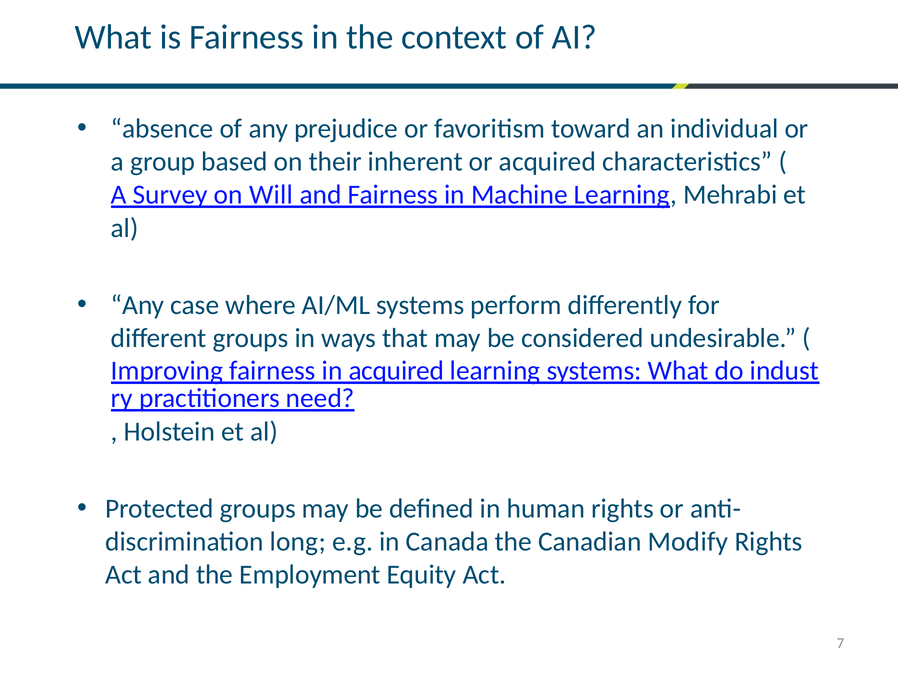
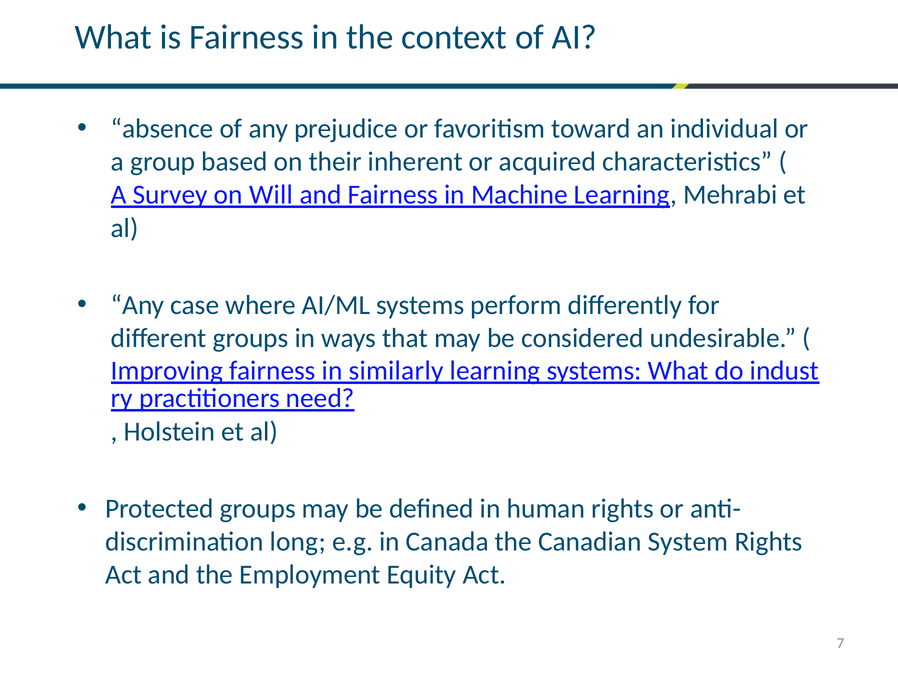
in acquired: acquired -> similarly
Modify: Modify -> System
